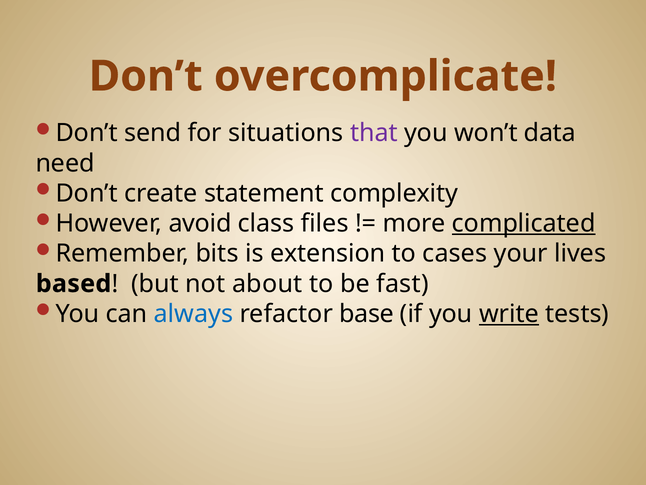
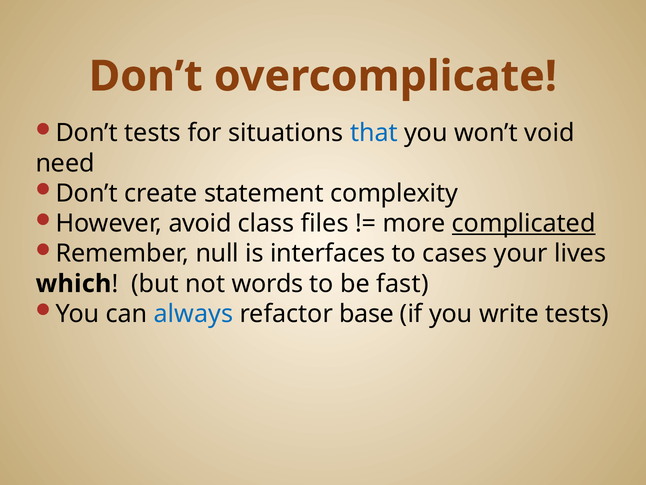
Don’t send: send -> tests
that colour: purple -> blue
data: data -> void
bits: bits -> null
extension: extension -> interfaces
based: based -> which
about: about -> words
write underline: present -> none
